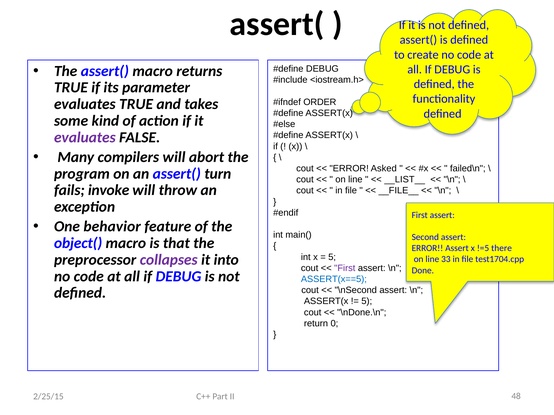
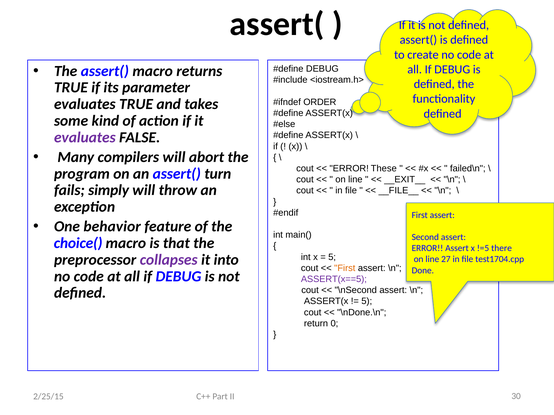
Asked: Asked -> These
__LIST__: __LIST__ -> __EXIT__
invoke: invoke -> simply
object(: object( -> choice(
33: 33 -> 27
First at (345, 268) colour: purple -> orange
ASSERT(x==5 colour: blue -> purple
48: 48 -> 30
